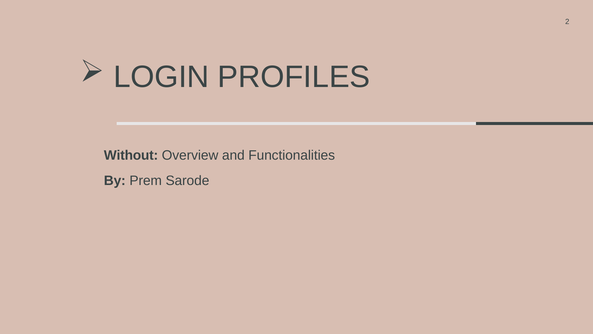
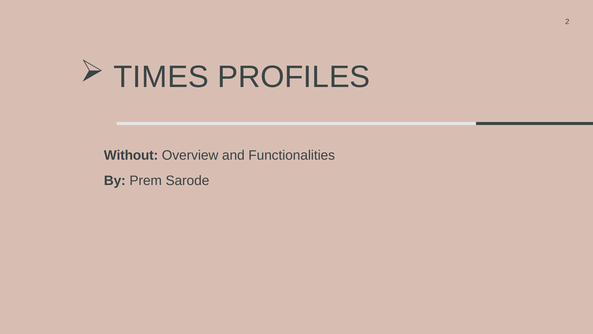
LOGIN: LOGIN -> TIMES
